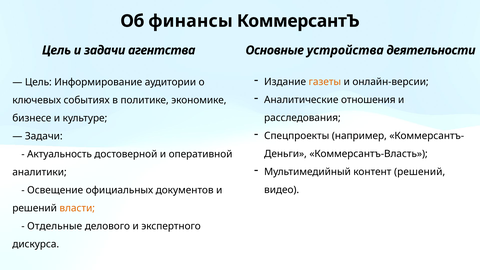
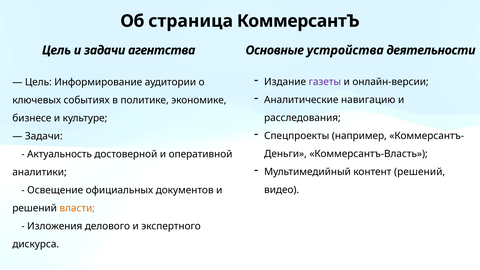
финансы: финансы -> страница
газеты colour: orange -> purple
отношения: отношения -> навигацию
Отдельные: Отдельные -> Изложения
